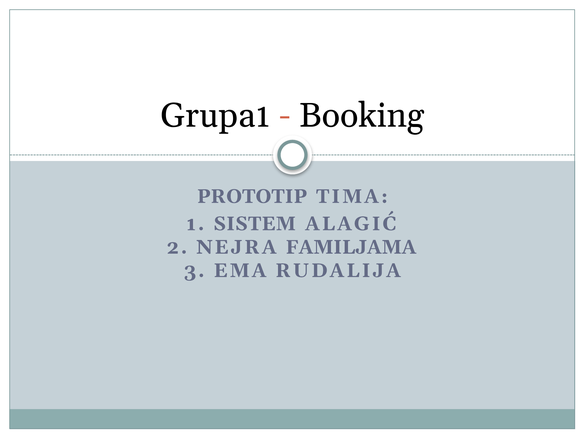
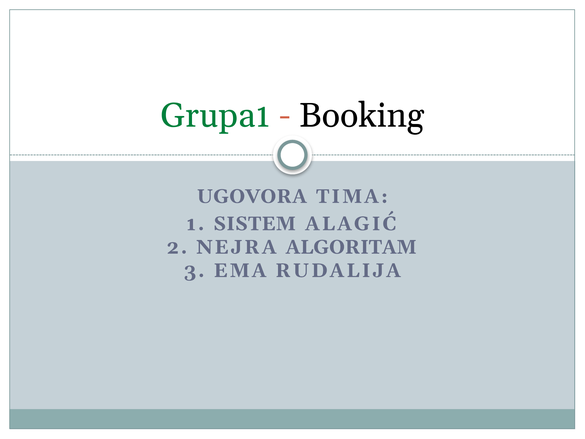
Grupa1 colour: black -> green
PROTOTIP: PROTOTIP -> UGOVORA
FAMILJAMA: FAMILJAMA -> ALGORITAM
